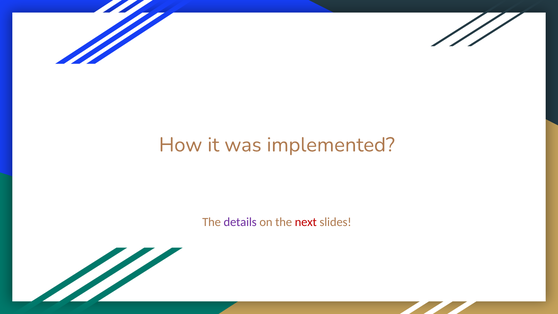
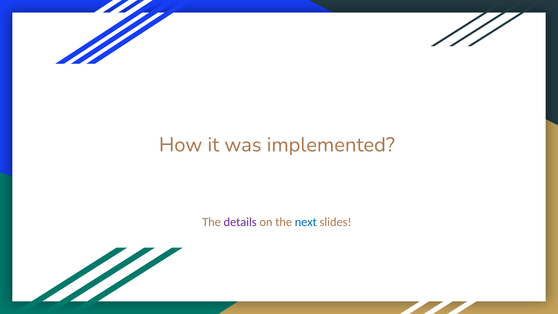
next colour: red -> blue
